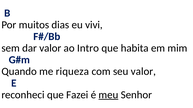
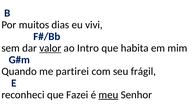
valor at (50, 48) underline: none -> present
riqueza: riqueza -> partirei
seu valor: valor -> frágil
